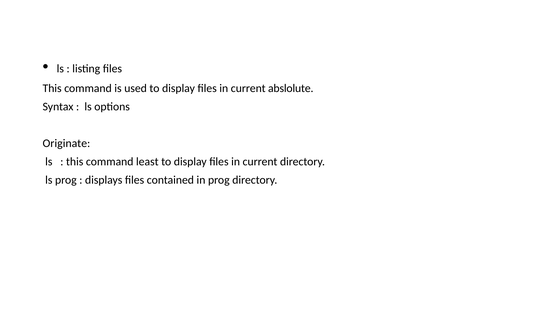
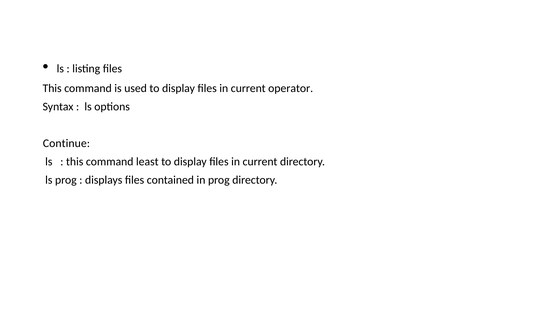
abslolute: abslolute -> operator
Originate: Originate -> Continue
